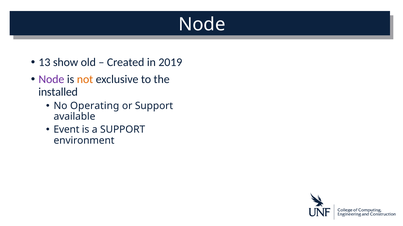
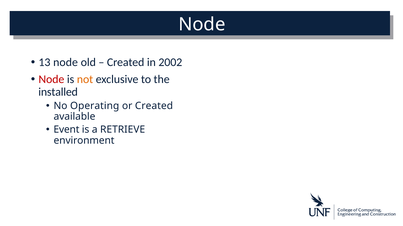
13 show: show -> node
2019: 2019 -> 2002
Node at (51, 80) colour: purple -> red
or Support: Support -> Created
a SUPPORT: SUPPORT -> RETRIEVE
